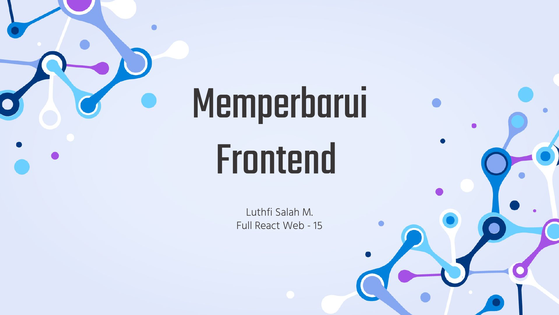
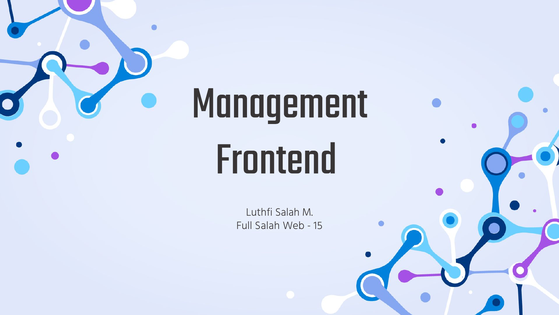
Memperbarui: Memperbarui -> Management
Full React: React -> Salah
